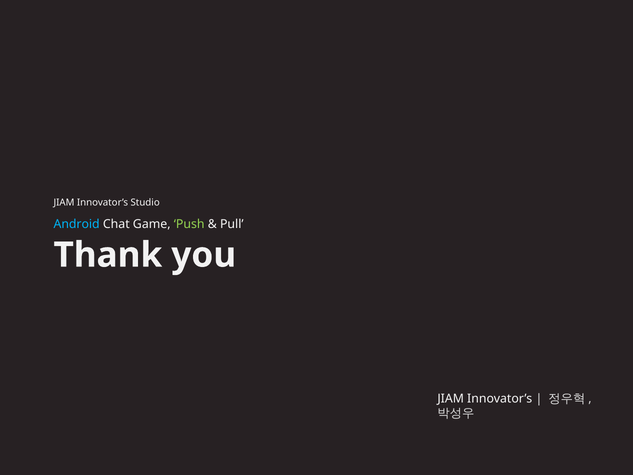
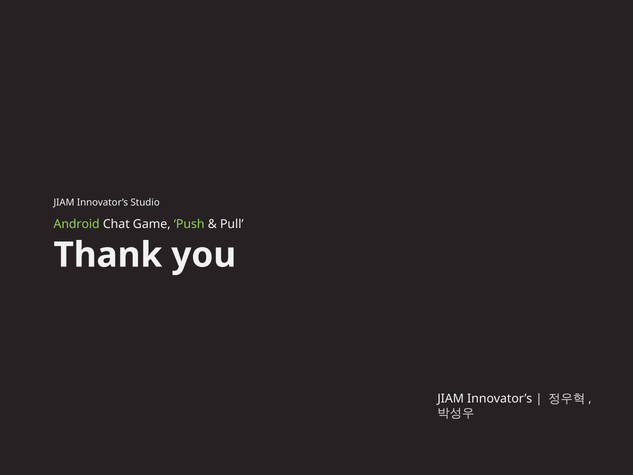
Android colour: light blue -> light green
